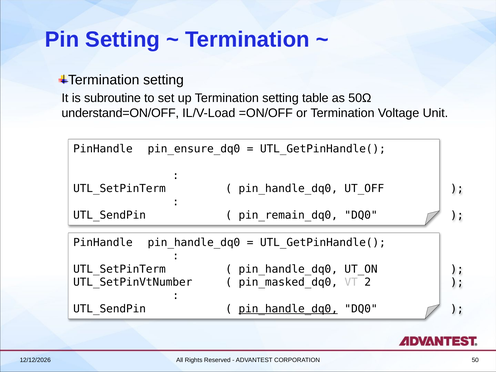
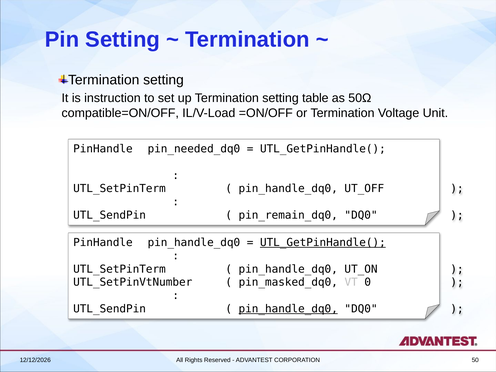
subroutine: subroutine -> instruction
understand=ON/OFF: understand=ON/OFF -> compatible=ON/OFF
pin_ensure_dq0: pin_ensure_dq0 -> pin_needed_dq0
UTL_GetPinHandle( at (323, 243) underline: none -> present
2: 2 -> 0
